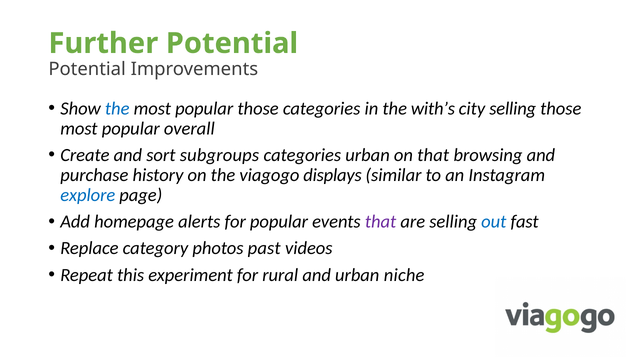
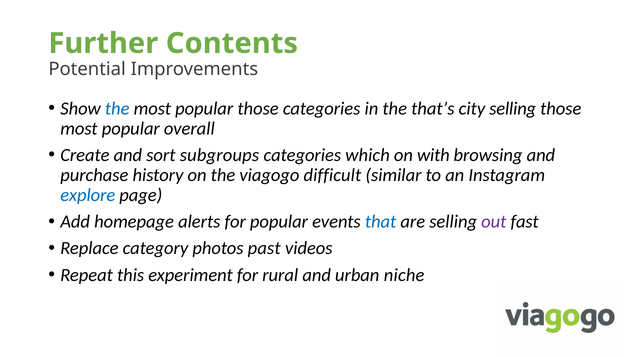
Further Potential: Potential -> Contents
with’s: with’s -> that’s
categories urban: urban -> which
on that: that -> with
displays: displays -> difficult
that at (381, 222) colour: purple -> blue
out colour: blue -> purple
